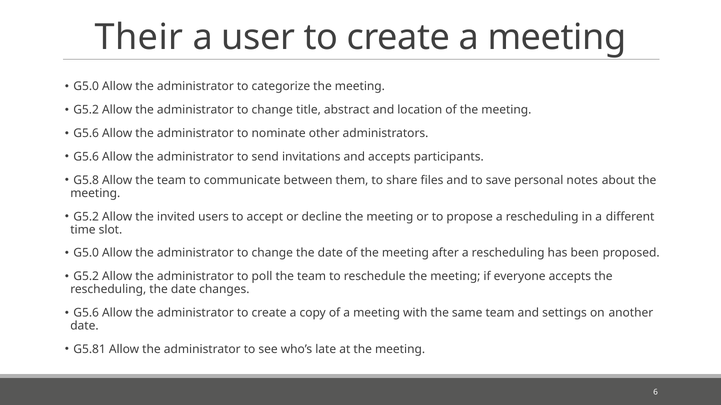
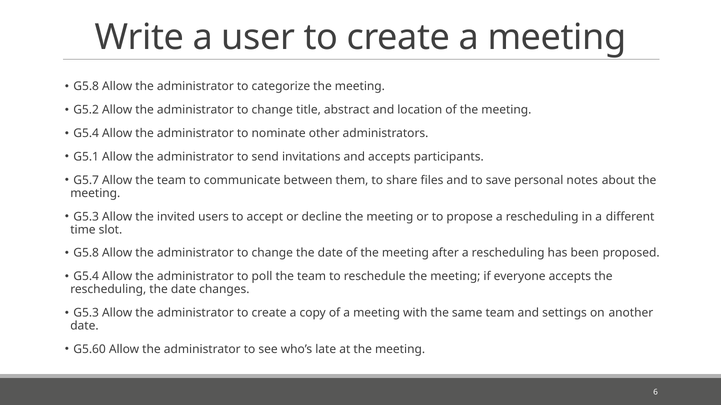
Their: Their -> Write
G5.0 at (86, 87): G5.0 -> G5.8
G5.6 at (86, 134): G5.6 -> G5.4
G5.6 at (86, 157): G5.6 -> G5.1
G5.8: G5.8 -> G5.7
G5.2 at (86, 217): G5.2 -> G5.3
G5.0 at (86, 253): G5.0 -> G5.8
G5.2 at (86, 277): G5.2 -> G5.4
G5.6 at (86, 313): G5.6 -> G5.3
G5.81: G5.81 -> G5.60
